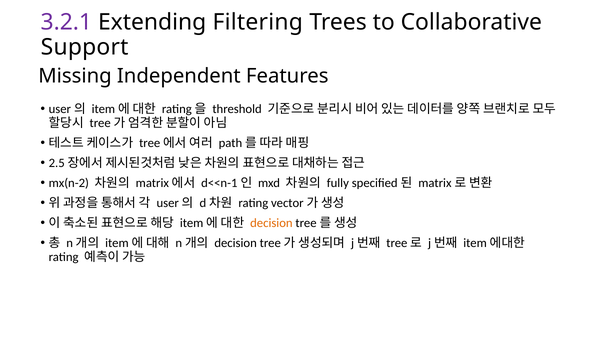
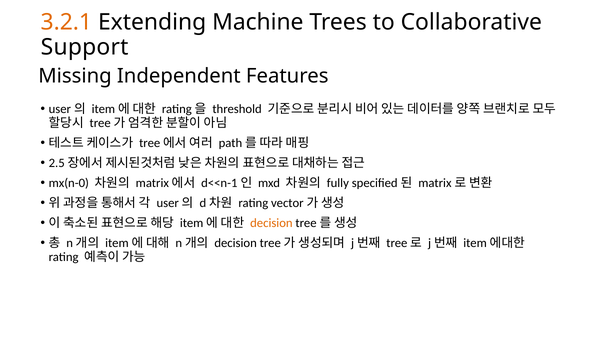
3.2.1 colour: purple -> orange
Filtering: Filtering -> Machine
mx(n-2: mx(n-2 -> mx(n-0
